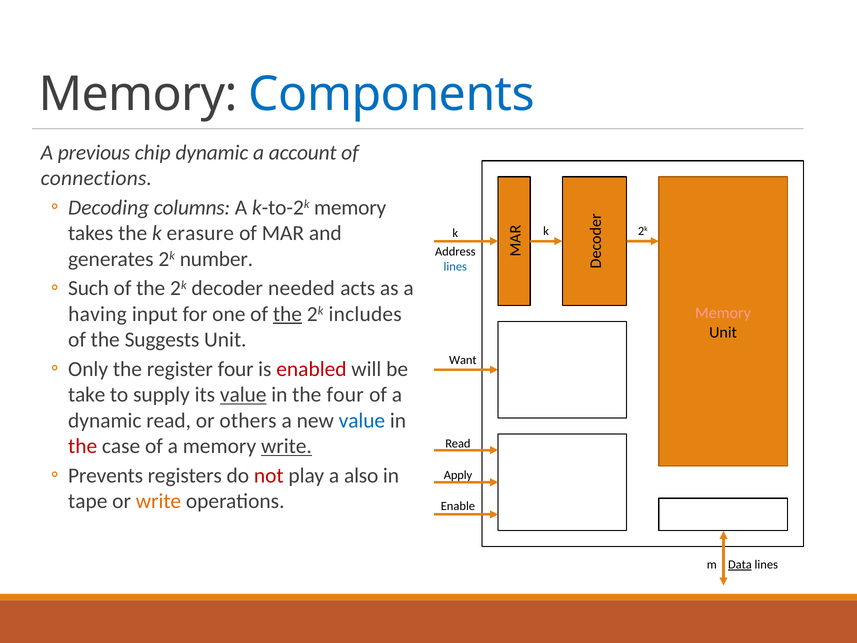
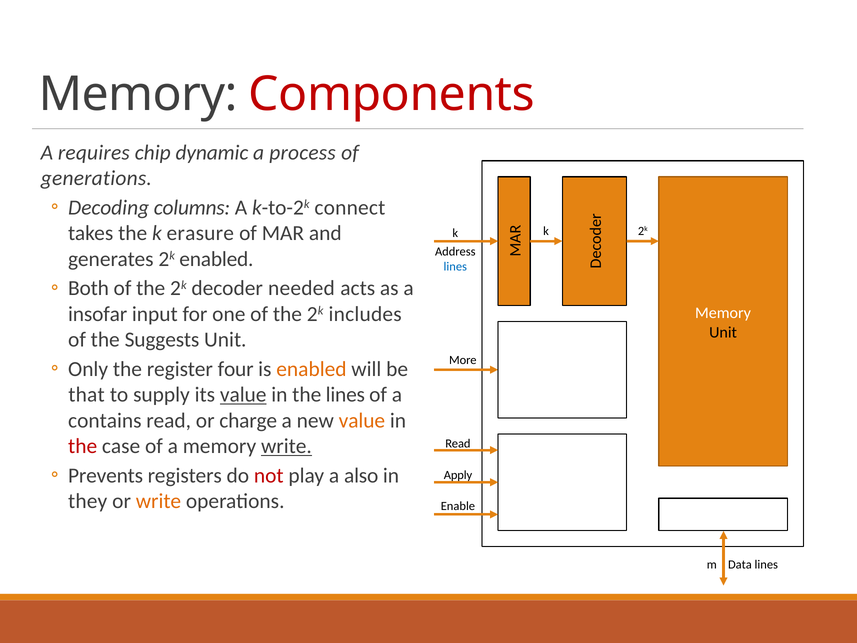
Components colour: blue -> red
previous: previous -> requires
account: account -> process
connections: connections -> generations
k-to-2k memory: memory -> connect
2k number: number -> enabled
Such: Such -> Both
having: having -> insofar
the at (287, 314) underline: present -> none
Memory at (723, 313) colour: pink -> white
Want: Want -> More
enabled at (311, 369) colour: red -> orange
take: take -> that
the four: four -> lines
dynamic at (105, 420): dynamic -> contains
others: others -> charge
value at (362, 420) colour: blue -> orange
tape: tape -> they
Data underline: present -> none
